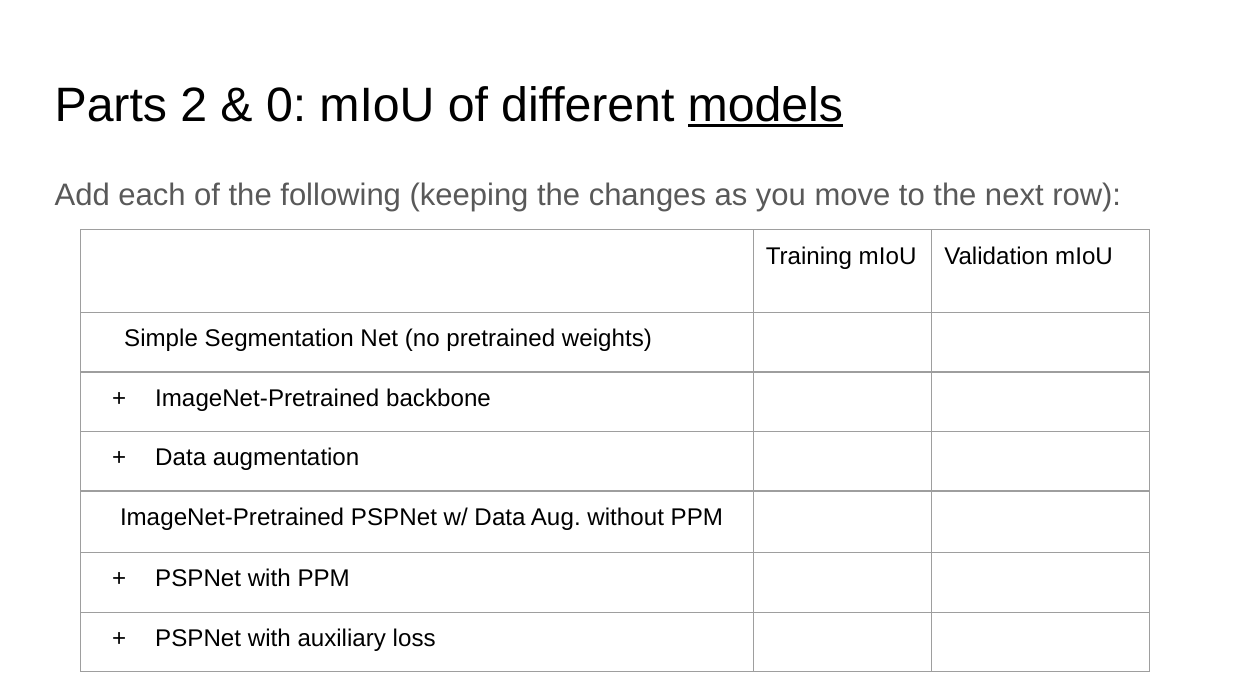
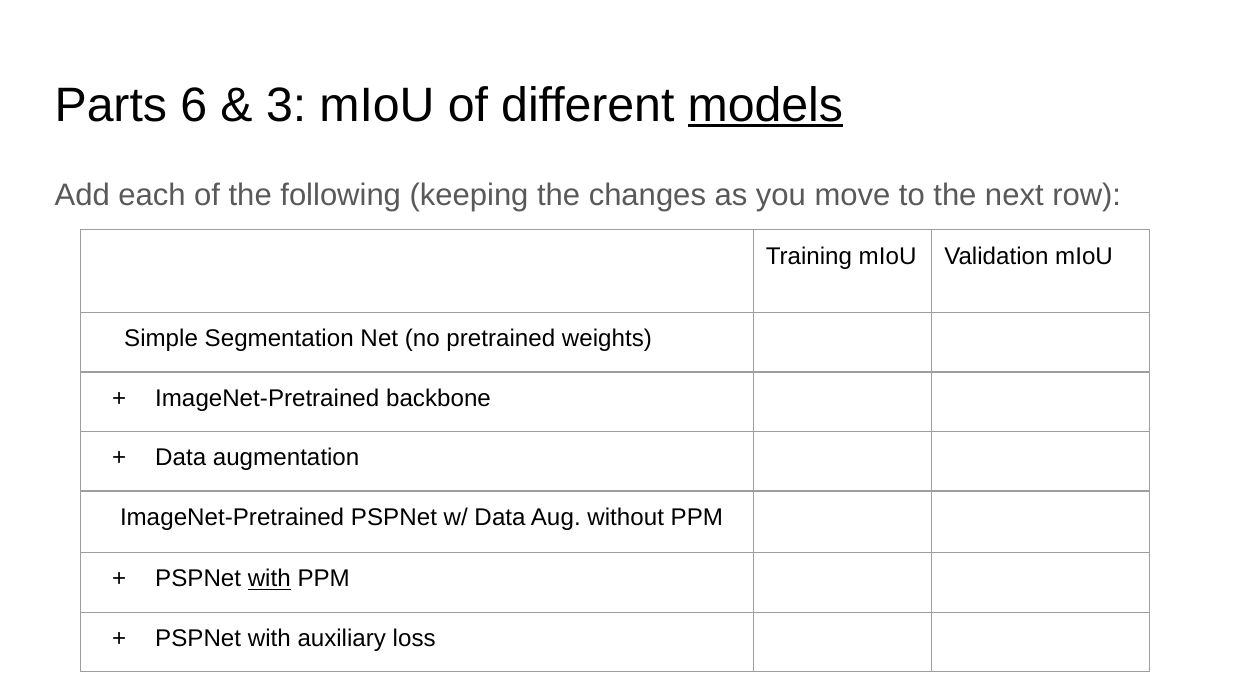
2: 2 -> 6
0: 0 -> 3
with at (269, 579) underline: none -> present
